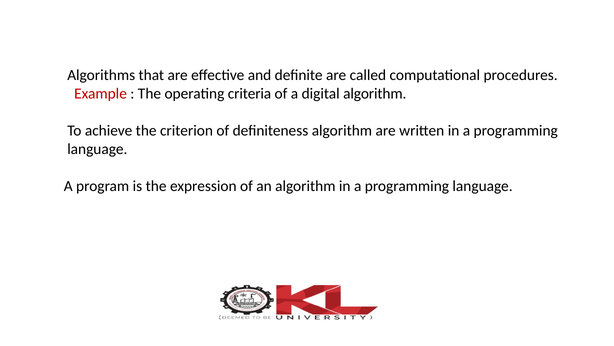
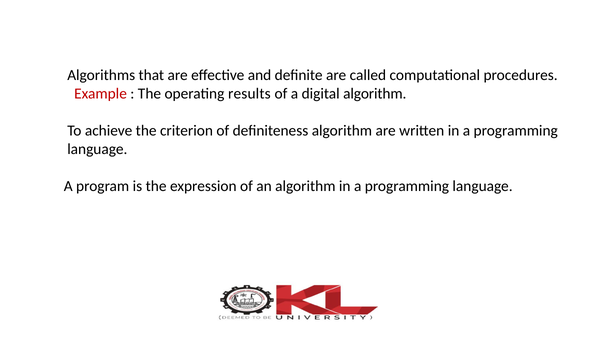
criteria: criteria -> results
